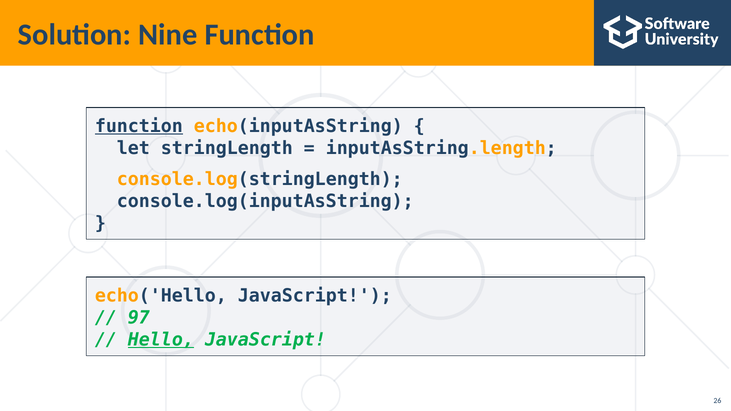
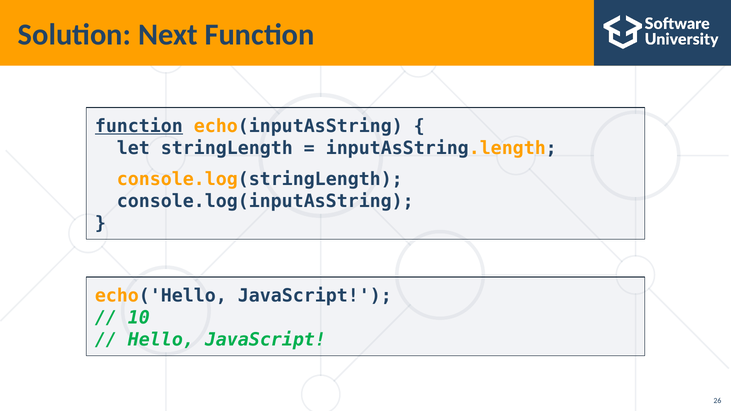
Nine: Nine -> Next
97: 97 -> 10
Hello underline: present -> none
